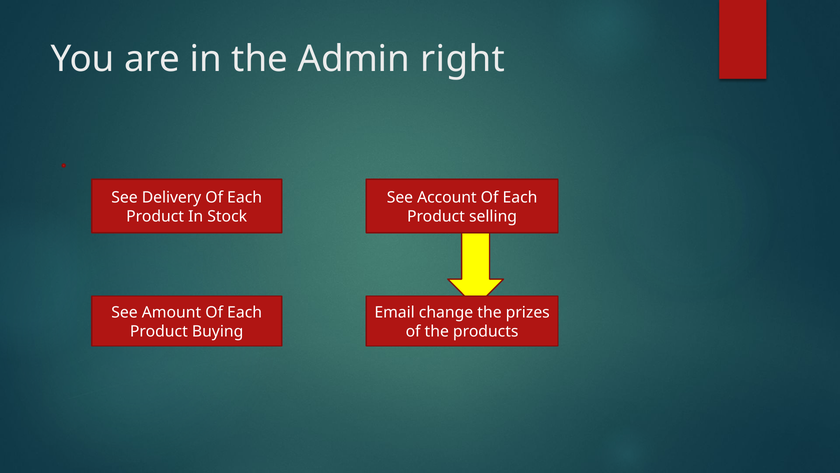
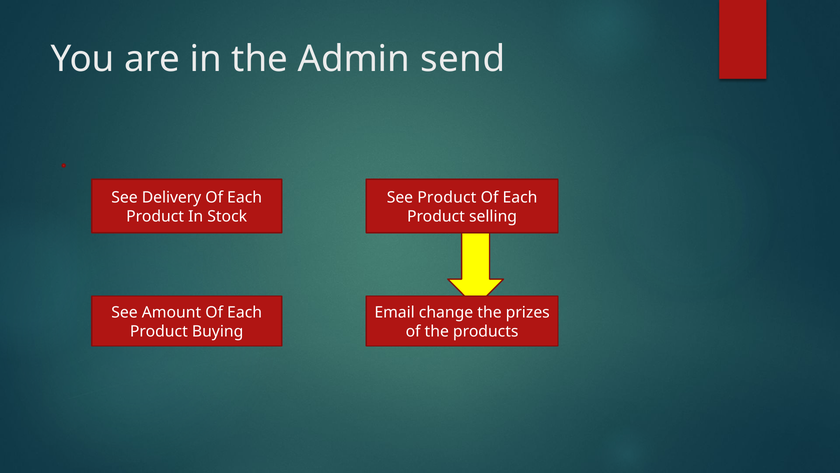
right: right -> send
See Account: Account -> Product
